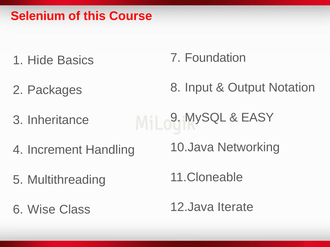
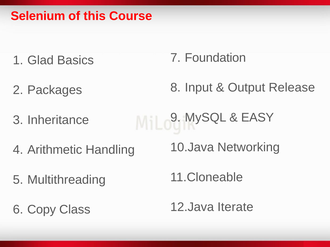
Hide: Hide -> Glad
Notation: Notation -> Release
Increment: Increment -> Arithmetic
Wise: Wise -> Copy
